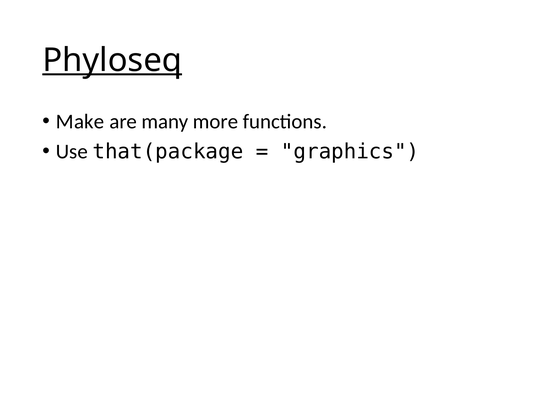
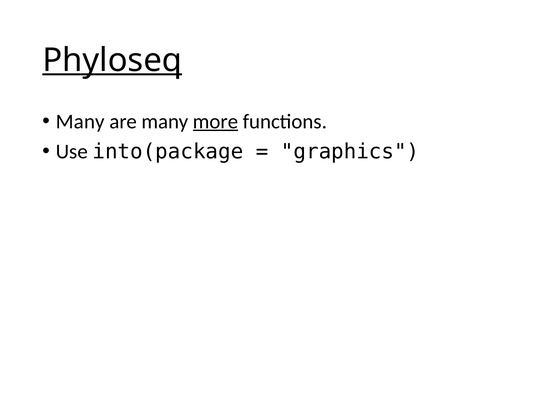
Make at (80, 121): Make -> Many
more underline: none -> present
that(package: that(package -> into(package
